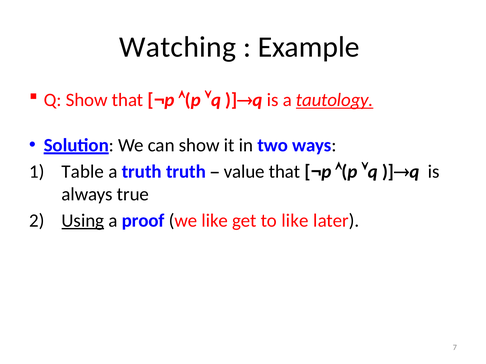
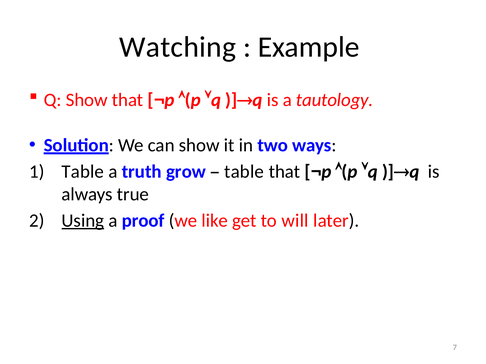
tautology underline: present -> none
truth truth: truth -> grow
value at (244, 172): value -> table
to like: like -> will
